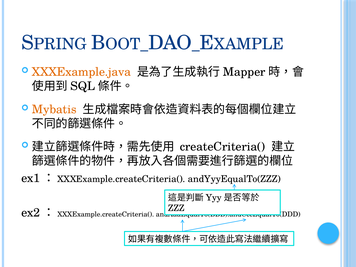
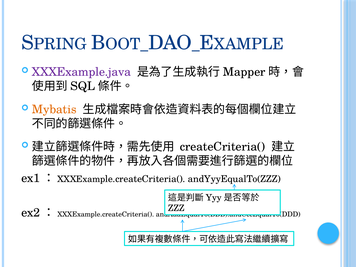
XXXExample.java colour: orange -> purple
